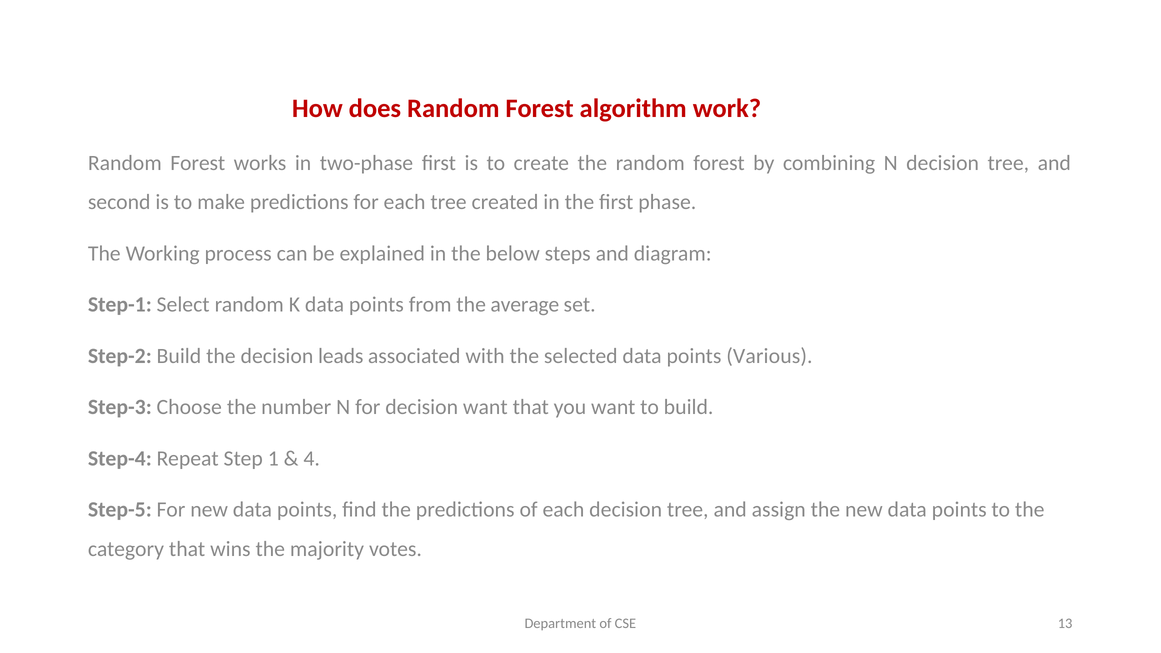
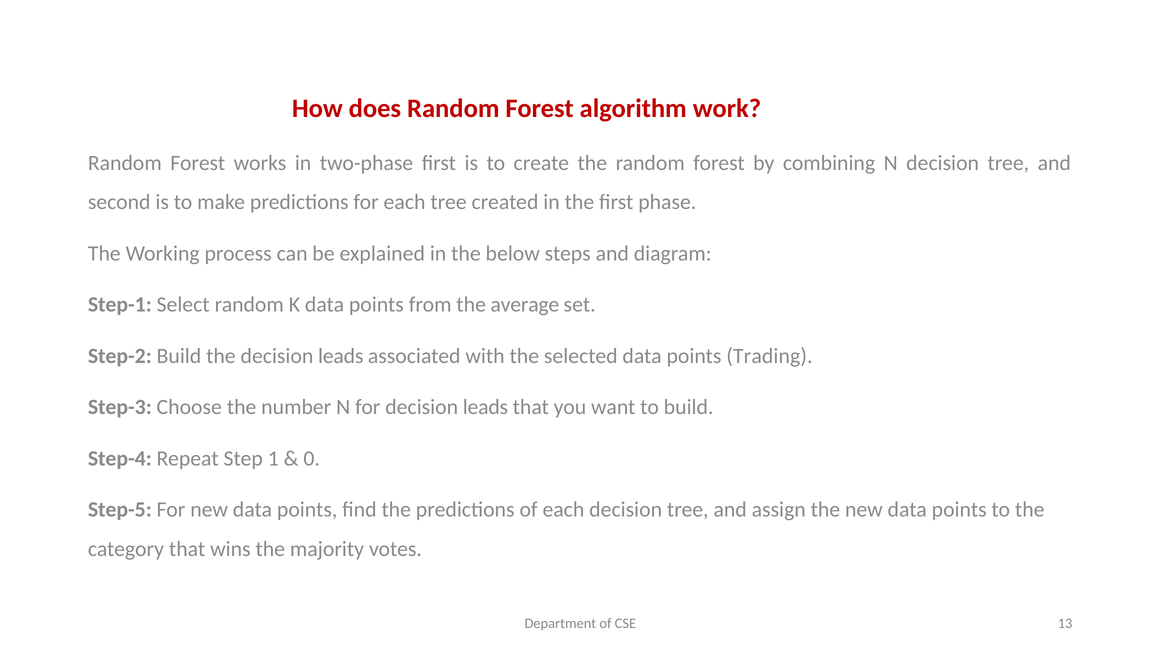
Various: Various -> Trading
for decision want: want -> leads
4: 4 -> 0
